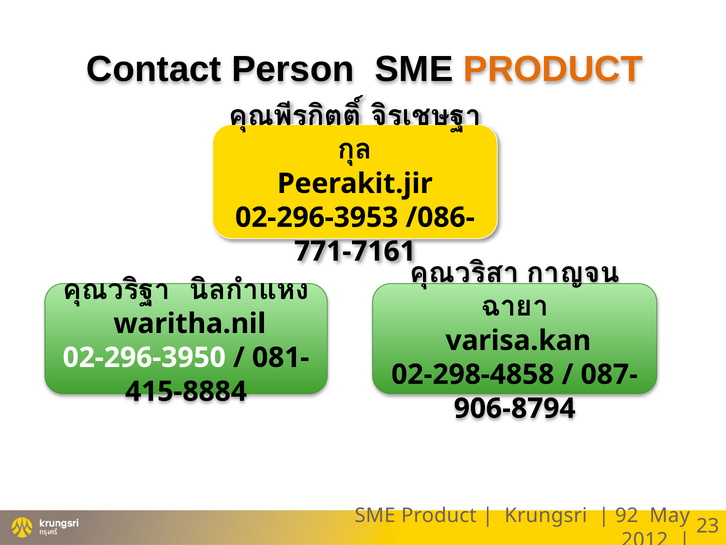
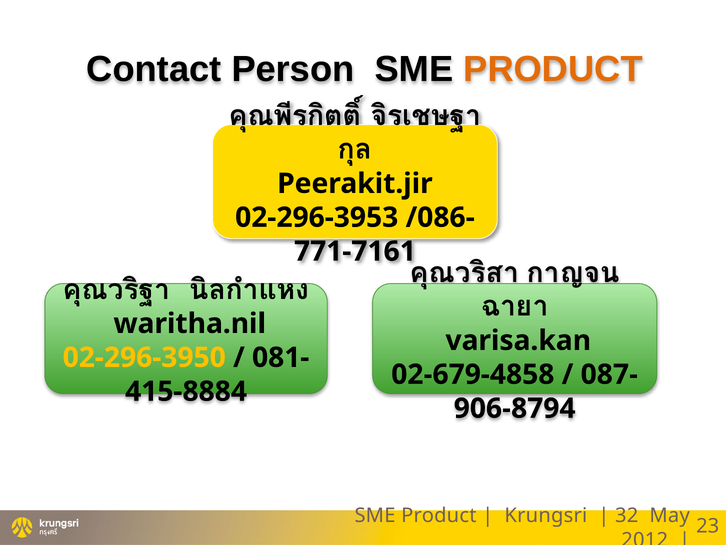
02-296-3950 colour: white -> yellow
02-298-4858: 02-298-4858 -> 02-679-4858
92: 92 -> 32
